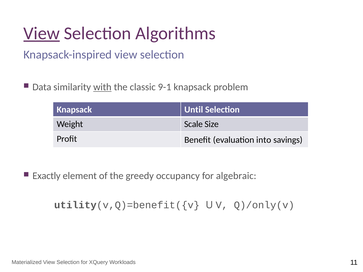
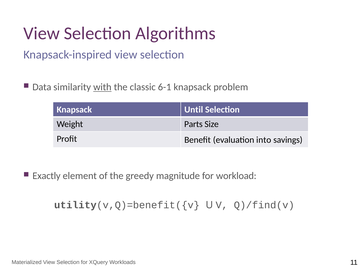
View at (42, 33) underline: present -> none
9-1: 9-1 -> 6-1
Scale: Scale -> Parts
occupancy: occupancy -> magnitude
algebraic: algebraic -> workload
Q)/only(v: Q)/only(v -> Q)/find(v
